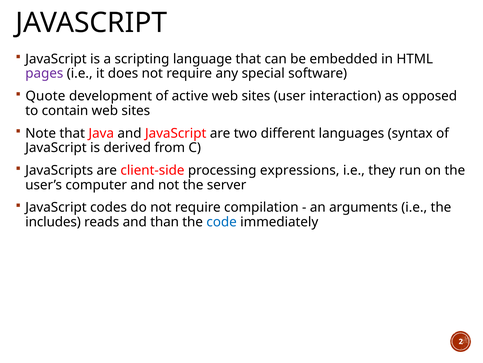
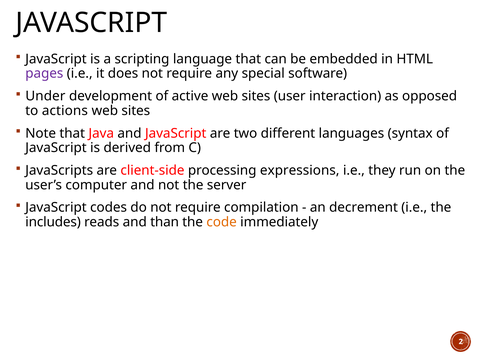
Quote: Quote -> Under
contain: contain -> actions
arguments: arguments -> decrement
code colour: blue -> orange
